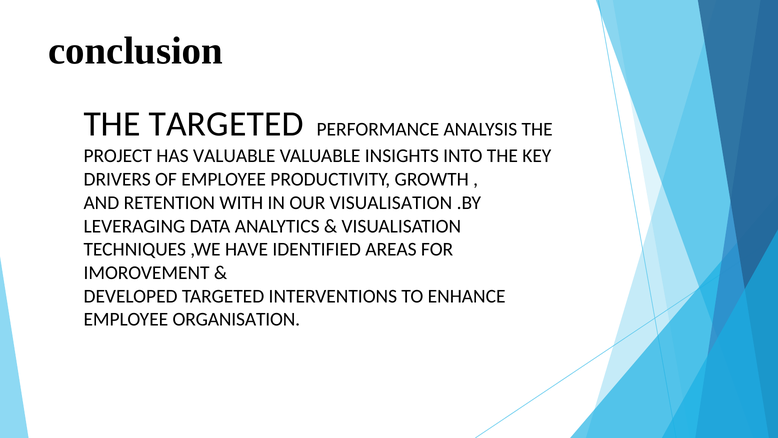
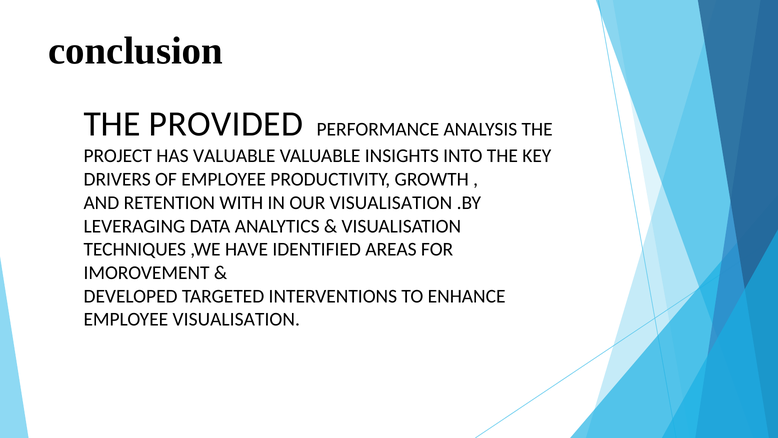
THE TARGETED: TARGETED -> PROVIDED
EMPLOYEE ORGANISATION: ORGANISATION -> VISUALISATION
